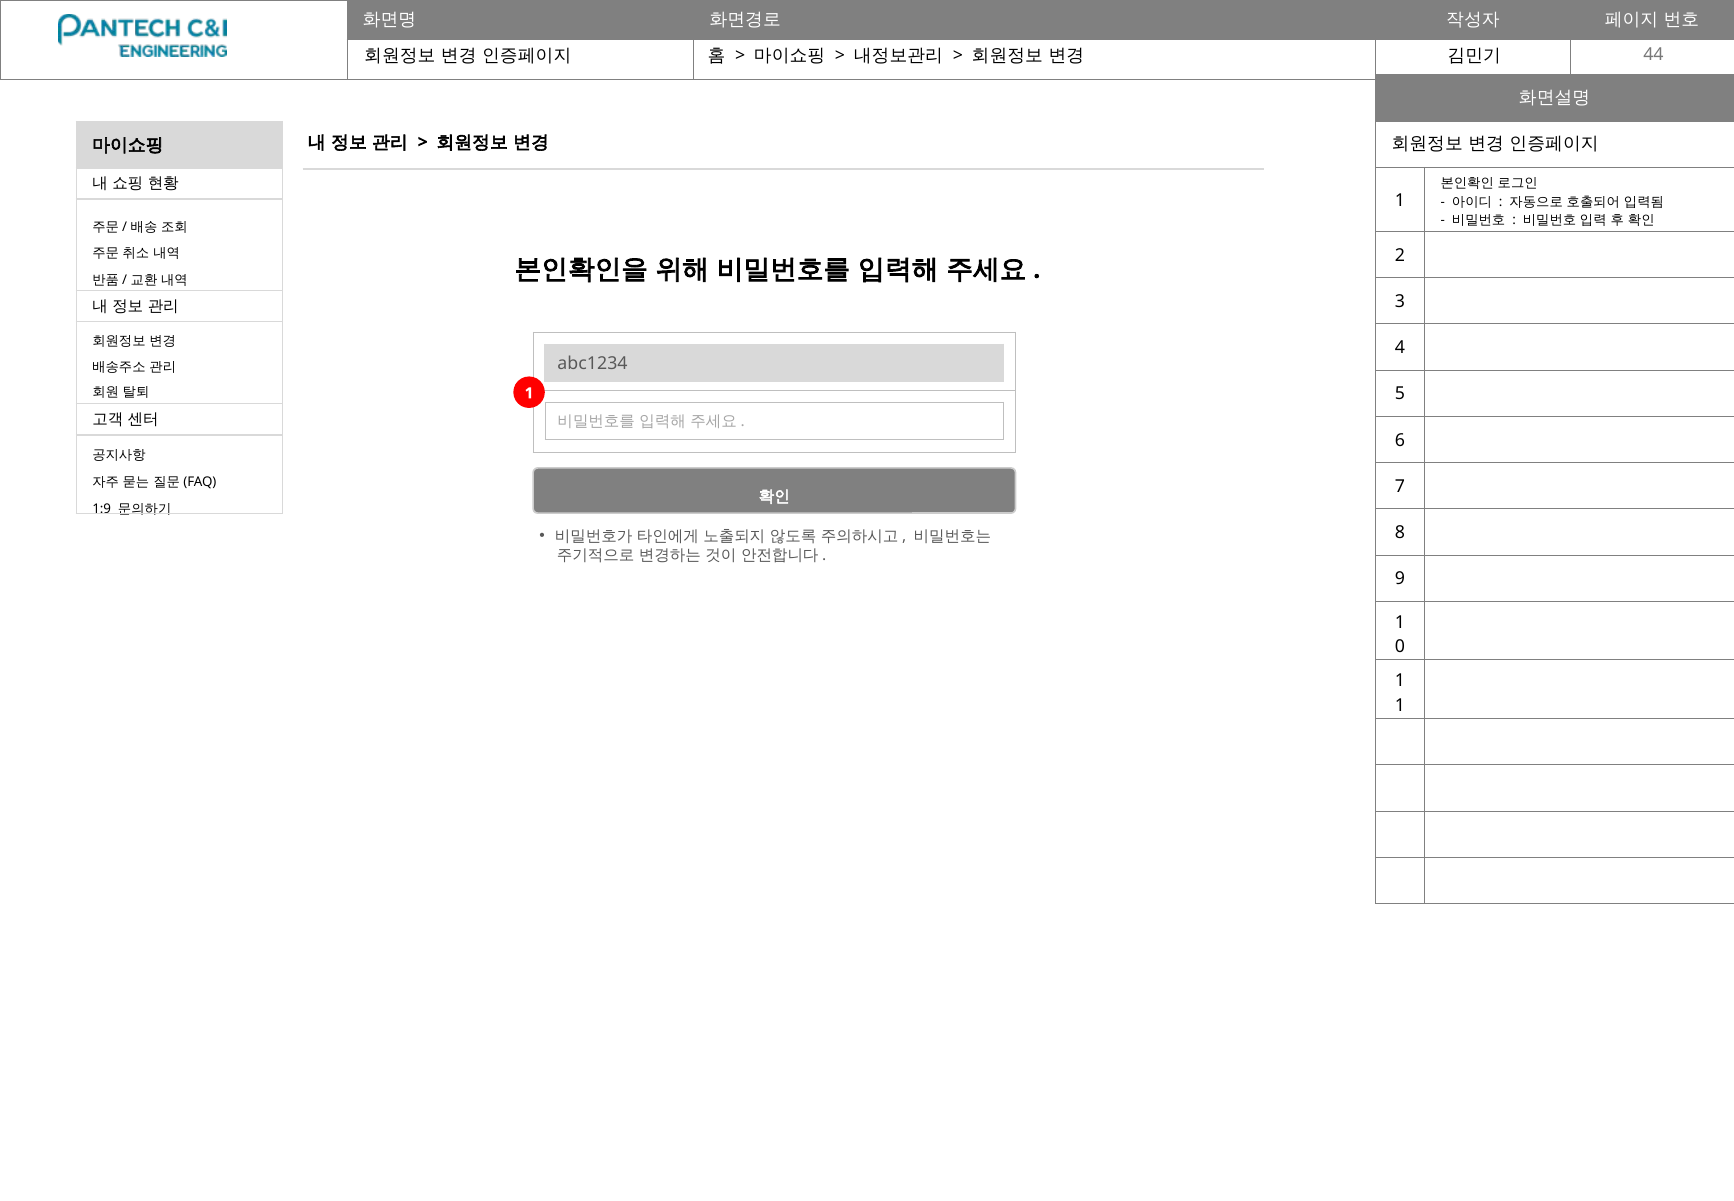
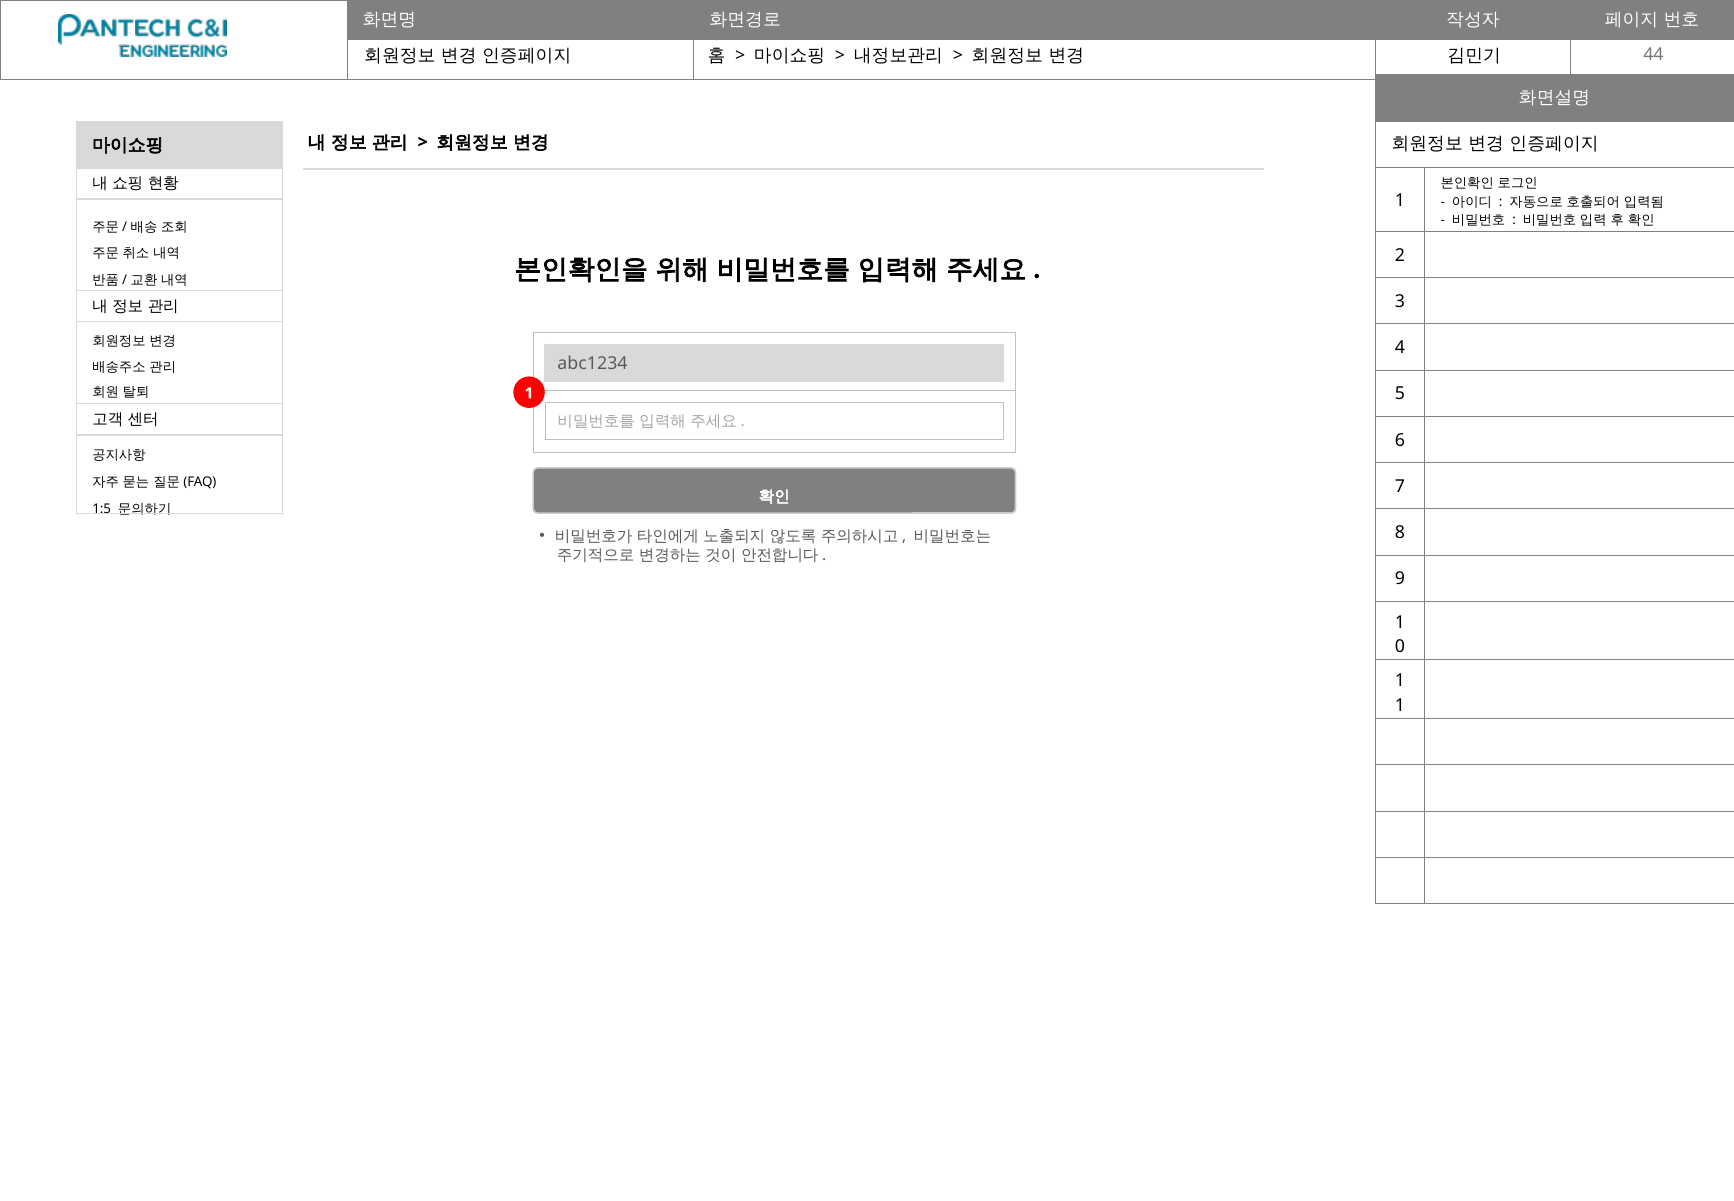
1:9: 1:9 -> 1:5
